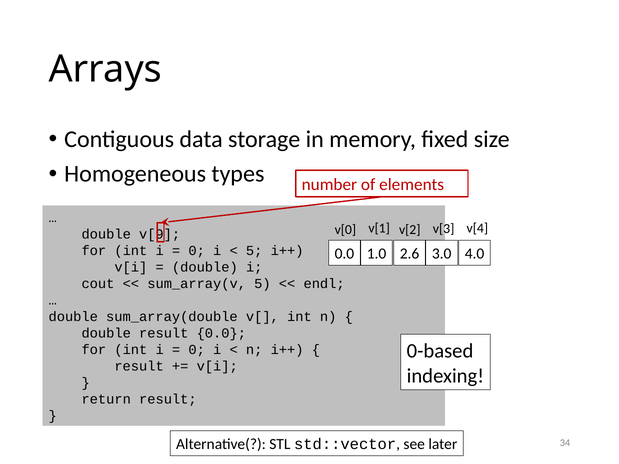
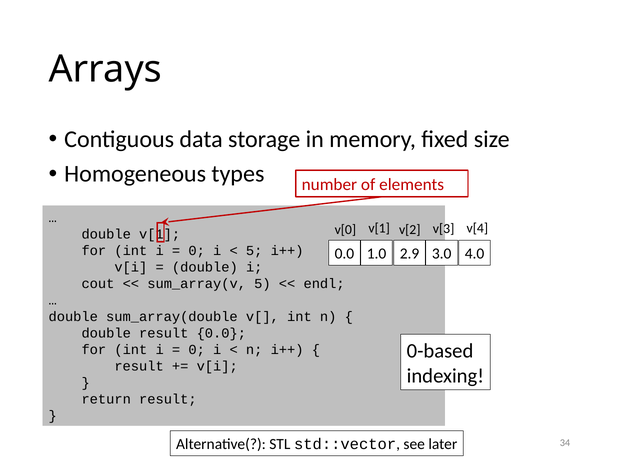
double v[9: v[9 -> v[1
2.6: 2.6 -> 2.9
